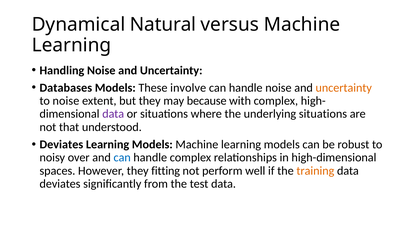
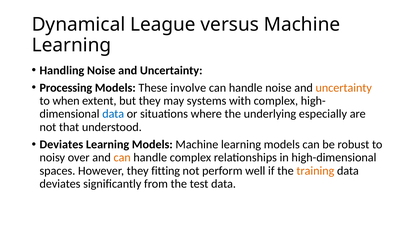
Natural: Natural -> League
Databases: Databases -> Processing
to noise: noise -> when
because: because -> systems
data at (113, 114) colour: purple -> blue
underlying situations: situations -> especially
can at (122, 158) colour: blue -> orange
